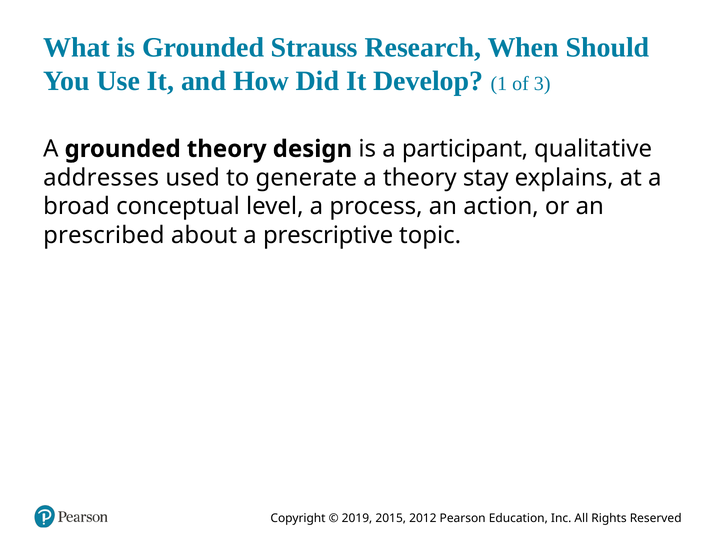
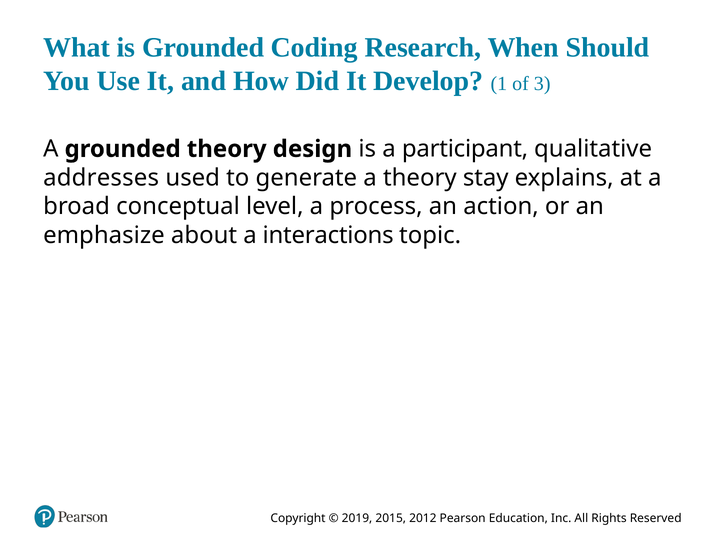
Strauss: Strauss -> Coding
prescribed: prescribed -> emphasize
prescriptive: prescriptive -> interactions
